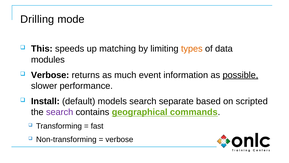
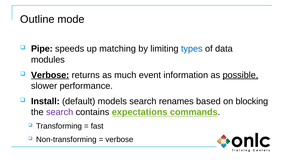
Drilling: Drilling -> Outline
This: This -> Pipe
types colour: orange -> blue
Verbose at (50, 75) underline: none -> present
separate: separate -> renames
scripted: scripted -> blocking
geographical: geographical -> expectations
